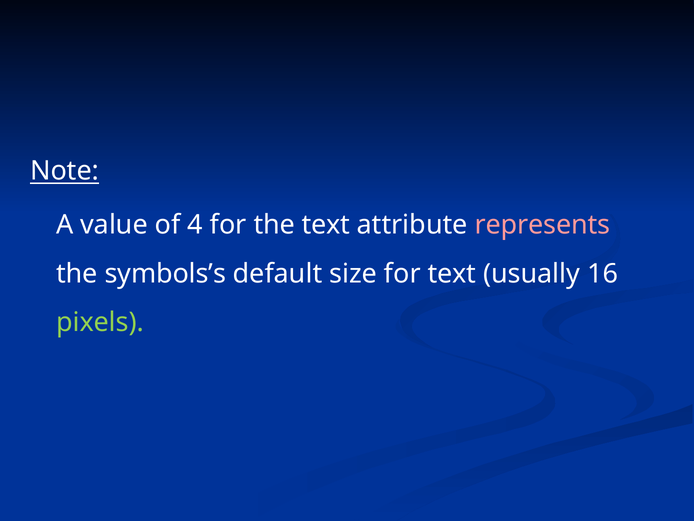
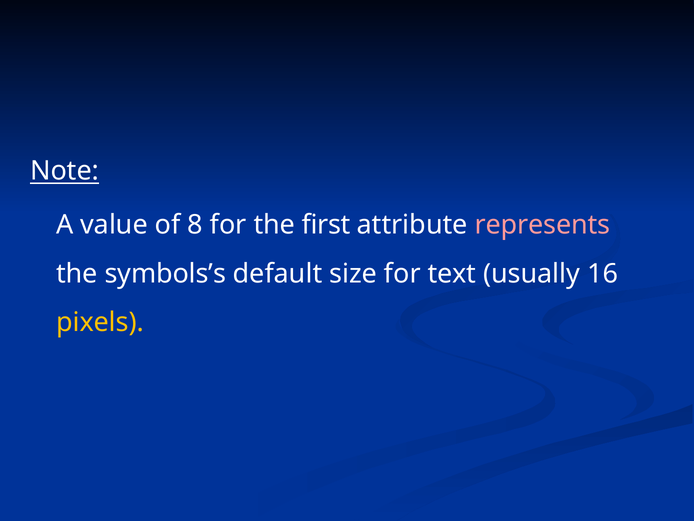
4: 4 -> 8
the text: text -> first
pixels colour: light green -> yellow
